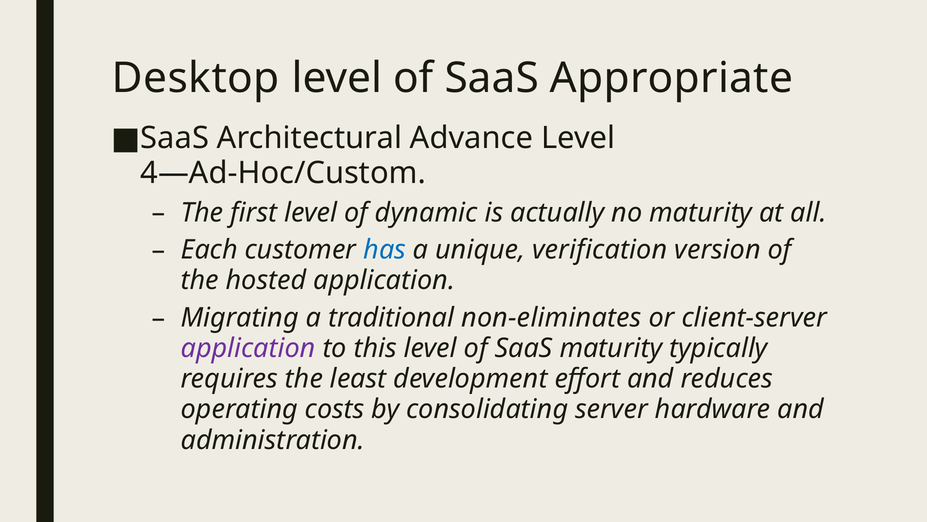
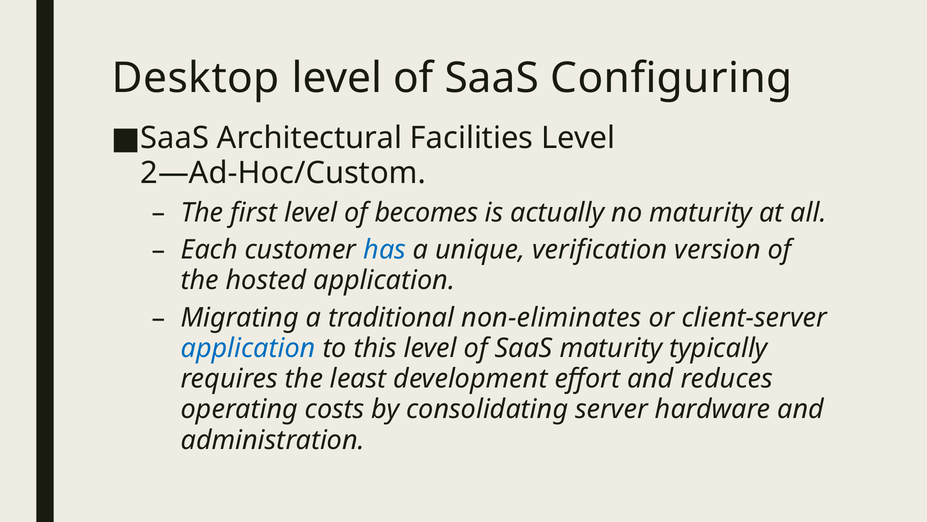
Appropriate: Appropriate -> Configuring
Advance: Advance -> Facilities
4—Ad-Hoc/Custom: 4—Ad-Hoc/Custom -> 2—Ad-Hoc/Custom
dynamic: dynamic -> becomes
application at (248, 348) colour: purple -> blue
